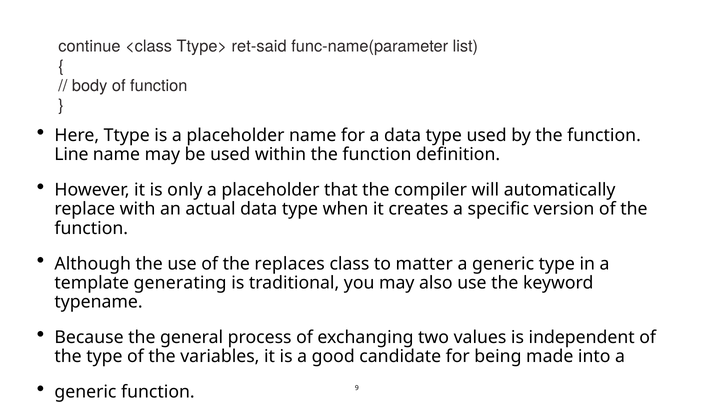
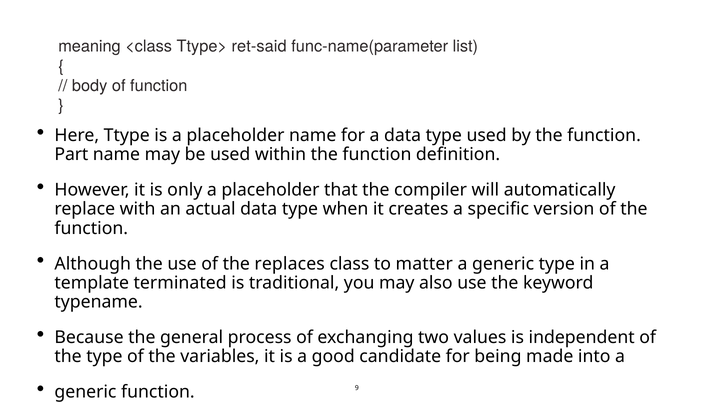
continue: continue -> meaning
Line: Line -> Part
generating: generating -> terminated
